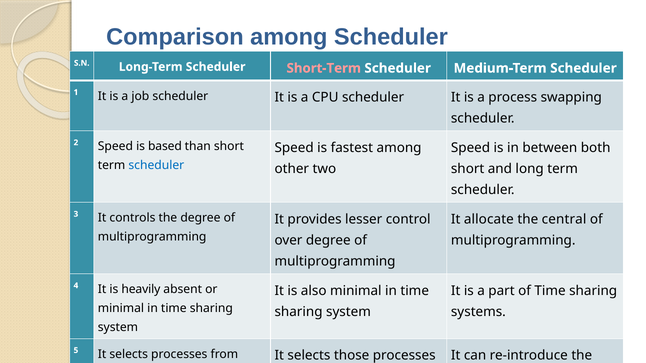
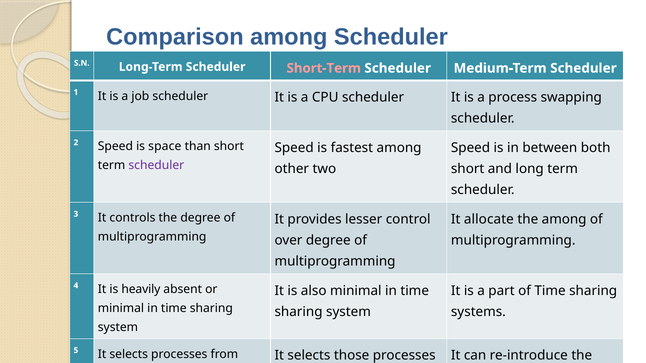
based: based -> space
scheduler at (156, 165) colour: blue -> purple
the central: central -> among
